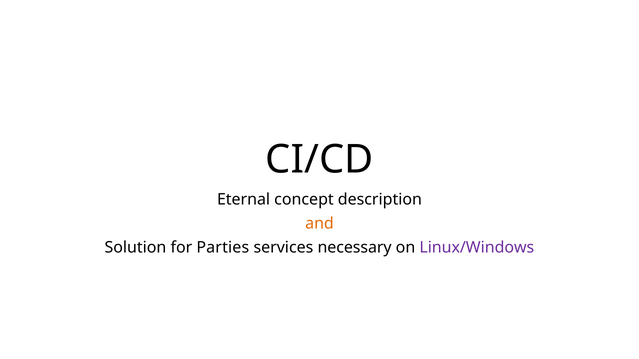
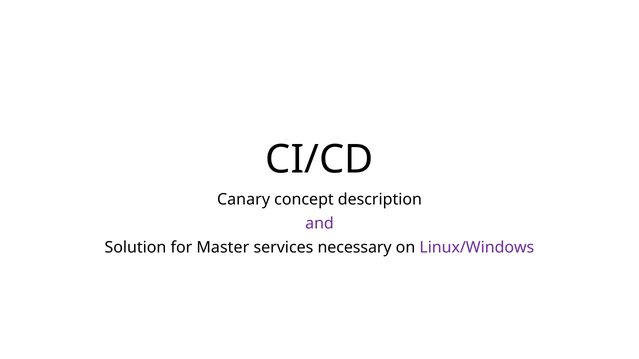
Eternal: Eternal -> Canary
and colour: orange -> purple
Parties: Parties -> Master
